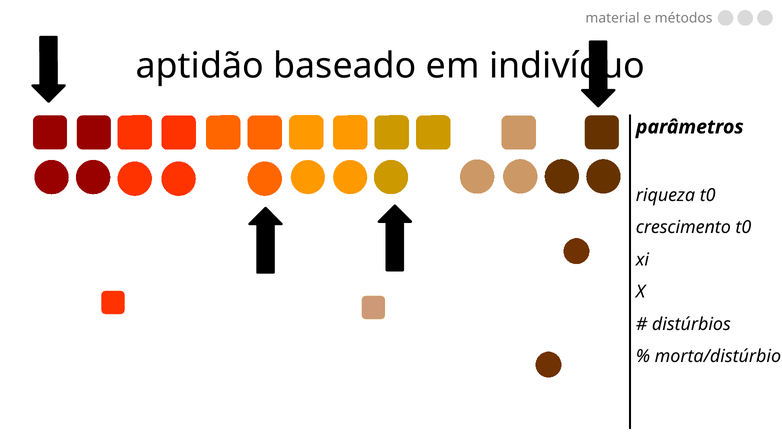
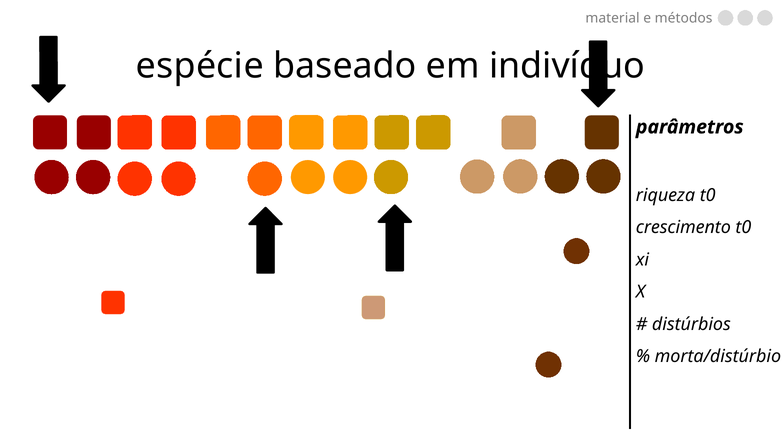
aptidão: aptidão -> espécie
